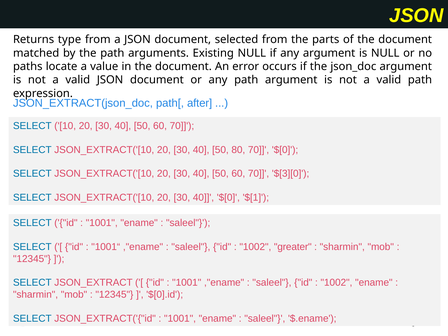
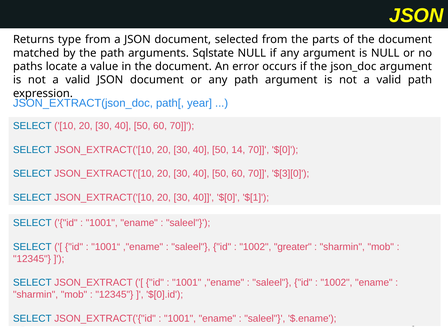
Existing: Existing -> Sqlstate
after: after -> year
80: 80 -> 14
